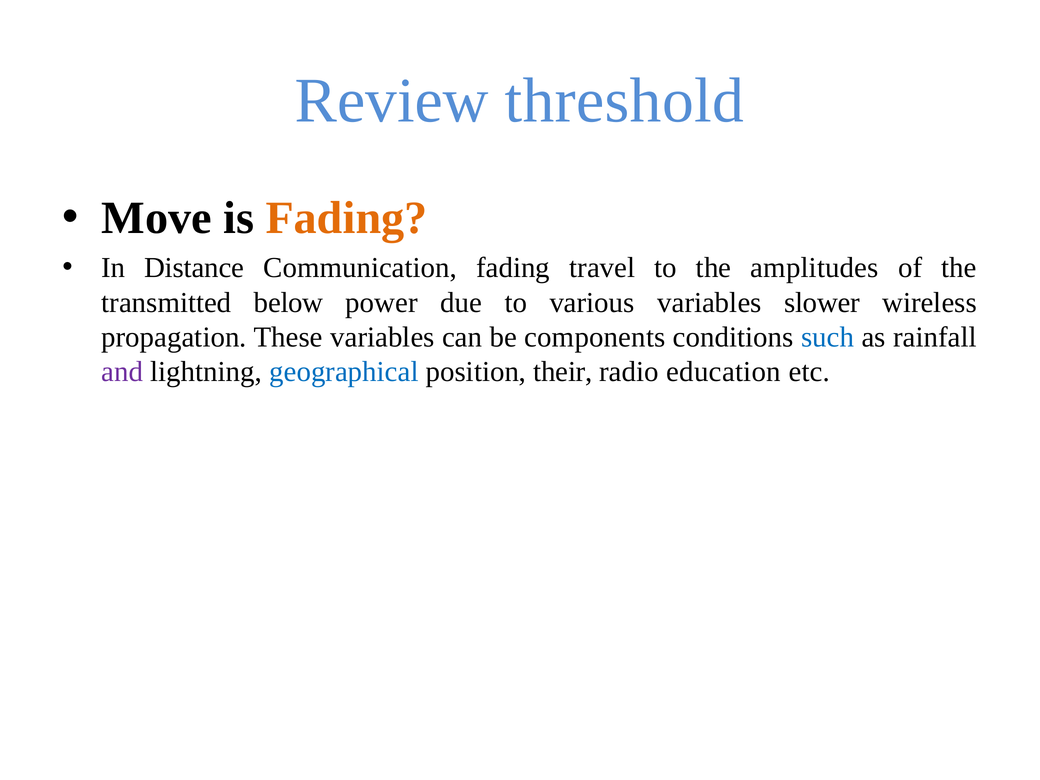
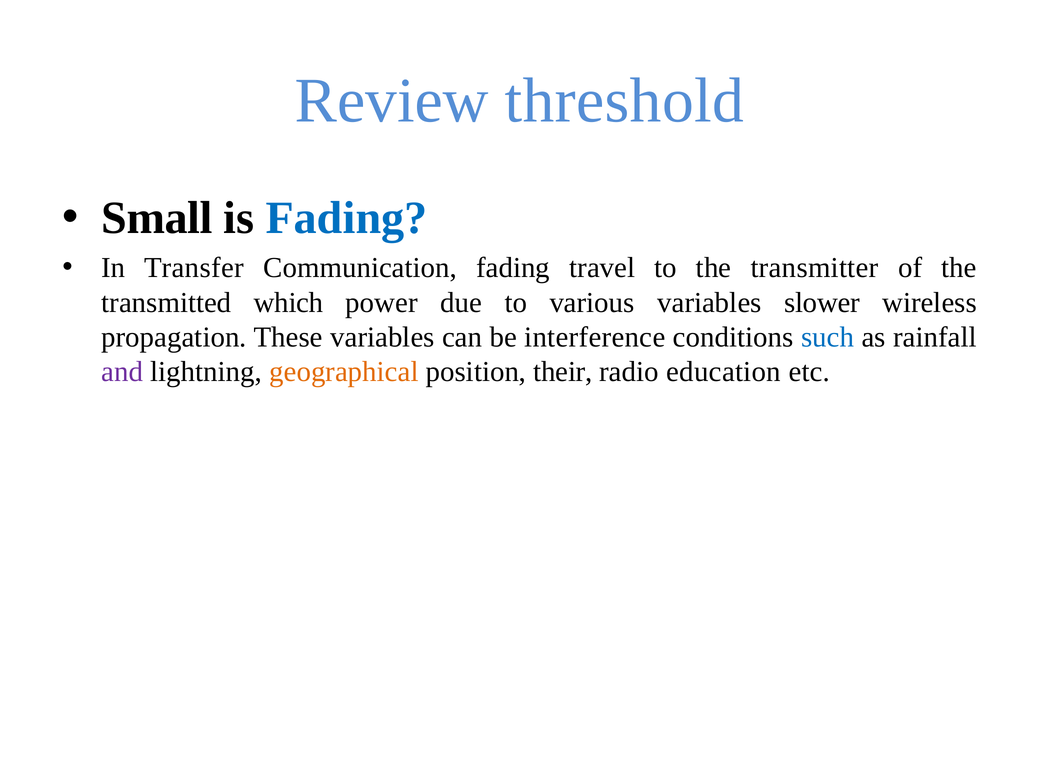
Move: Move -> Small
Fading at (347, 218) colour: orange -> blue
Distance: Distance -> Transfer
amplitudes: amplitudes -> transmitter
below: below -> which
components: components -> interference
geographical colour: blue -> orange
